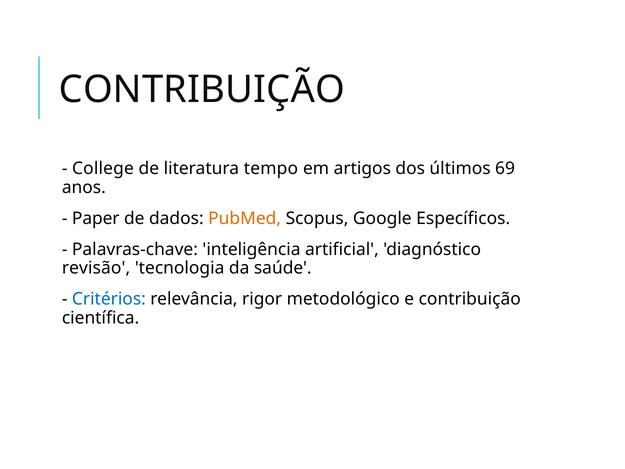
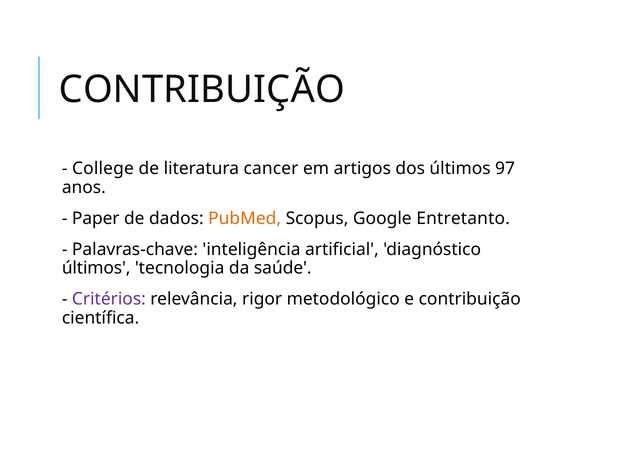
tempo: tempo -> cancer
69: 69 -> 97
Específicos: Específicos -> Entretanto
revisão at (96, 268): revisão -> últimos
Critérios colour: blue -> purple
